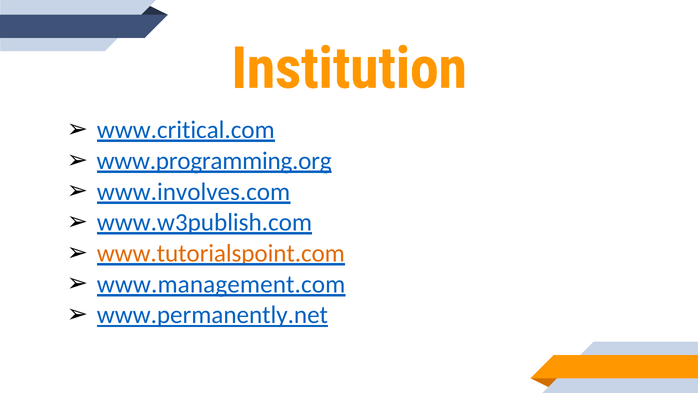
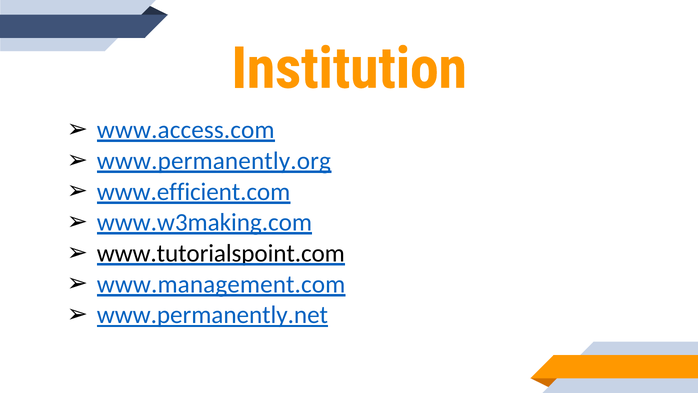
www.critical.com: www.critical.com -> www.access.com
www.programming.org: www.programming.org -> www.permanently.org
www.involves.com: www.involves.com -> www.efficient.com
www.w3publish.com: www.w3publish.com -> www.w3making.com
www.tutorialspoint.com colour: orange -> black
